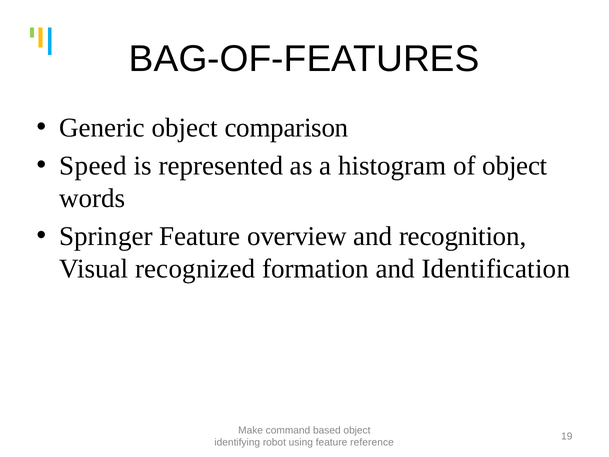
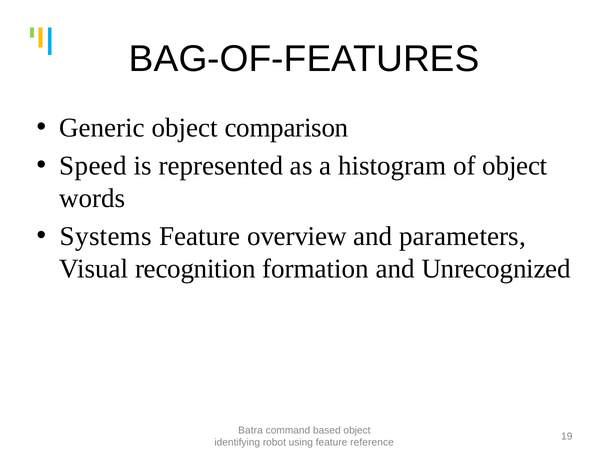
Springer: Springer -> Systems
recognition: recognition -> parameters
recognized: recognized -> recognition
Identification: Identification -> Unrecognized
Make: Make -> Batra
